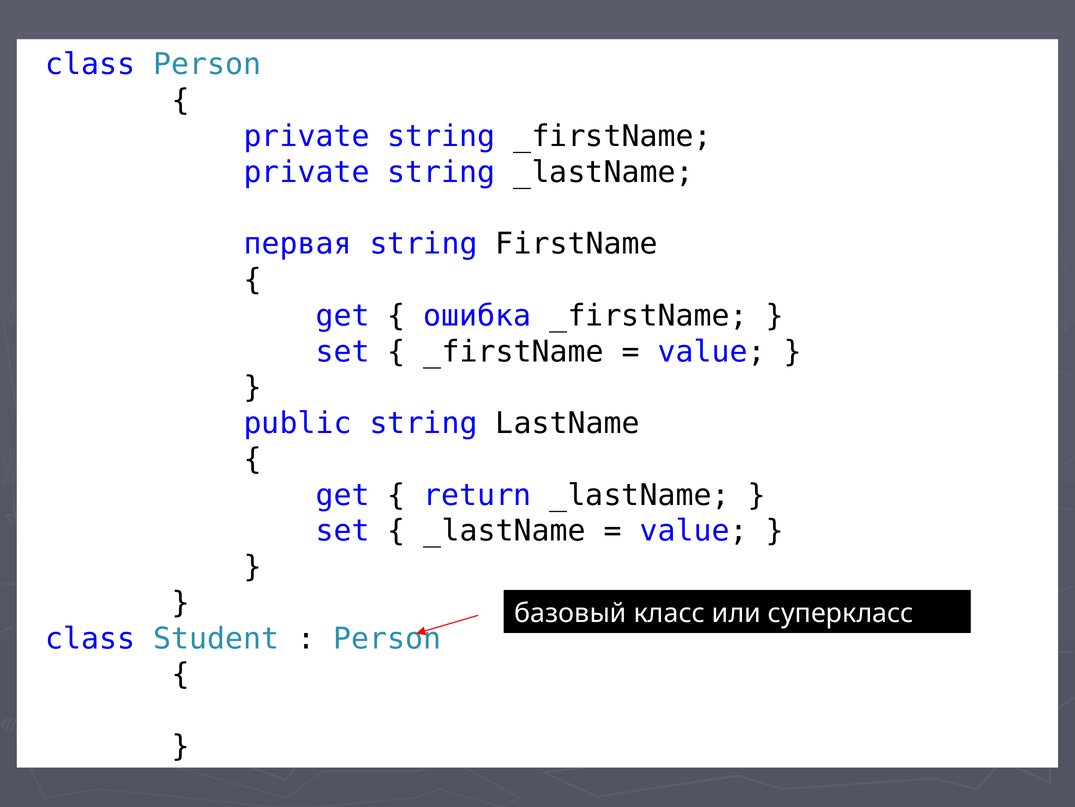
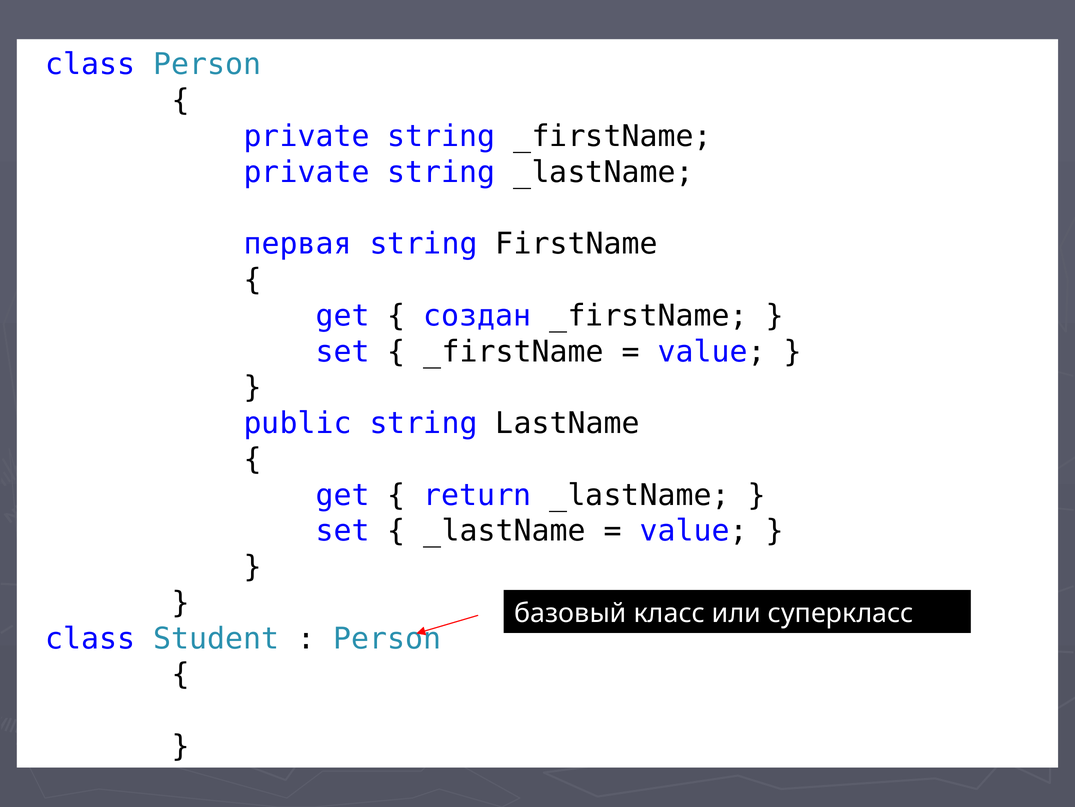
ошибка: ошибка -> создан
